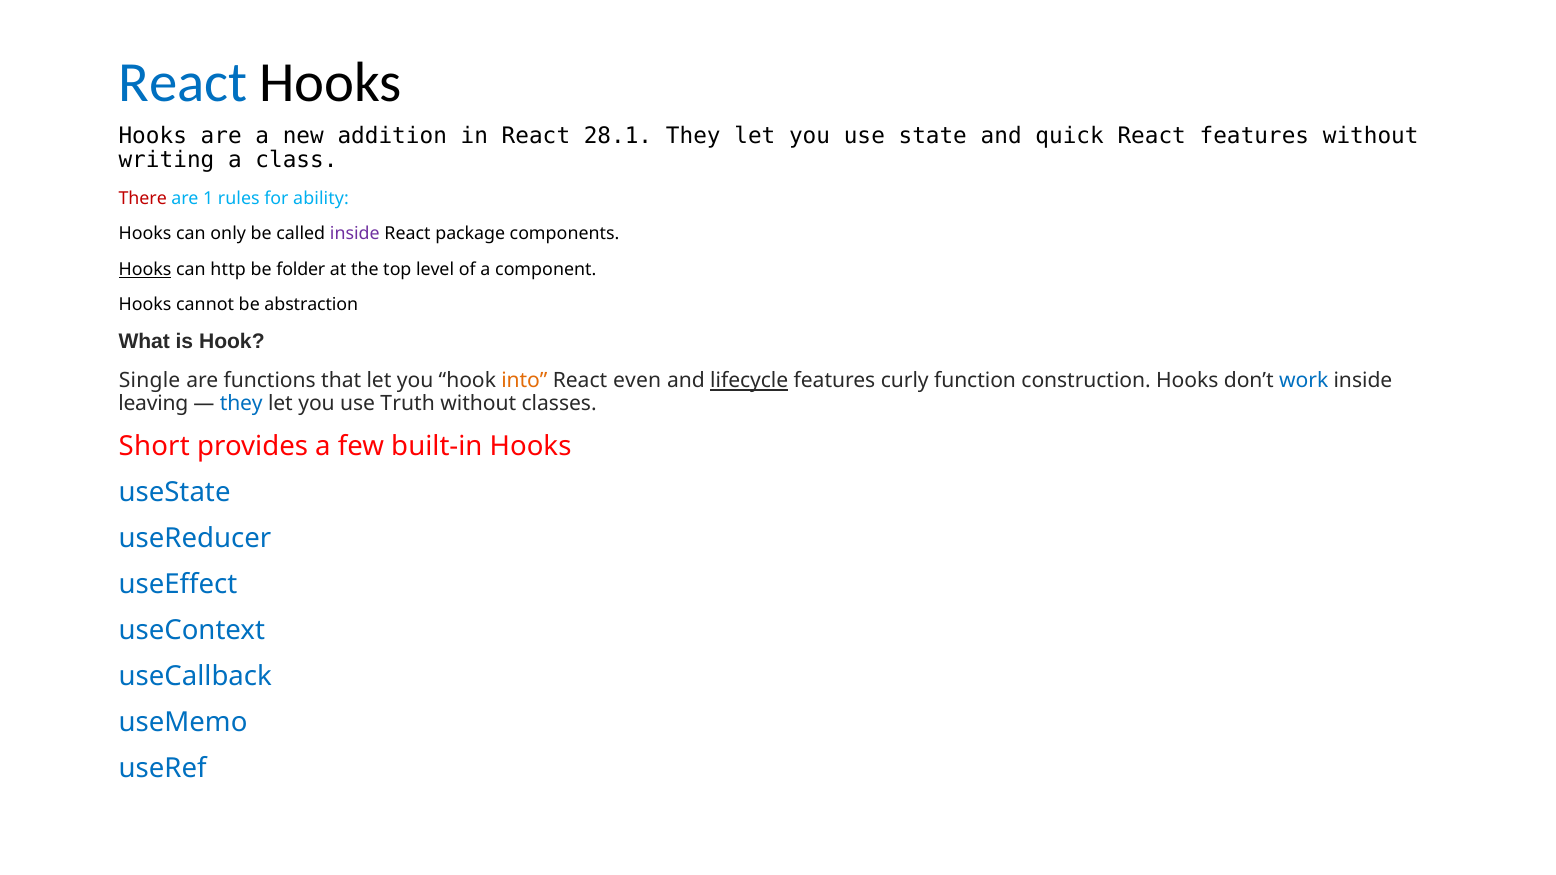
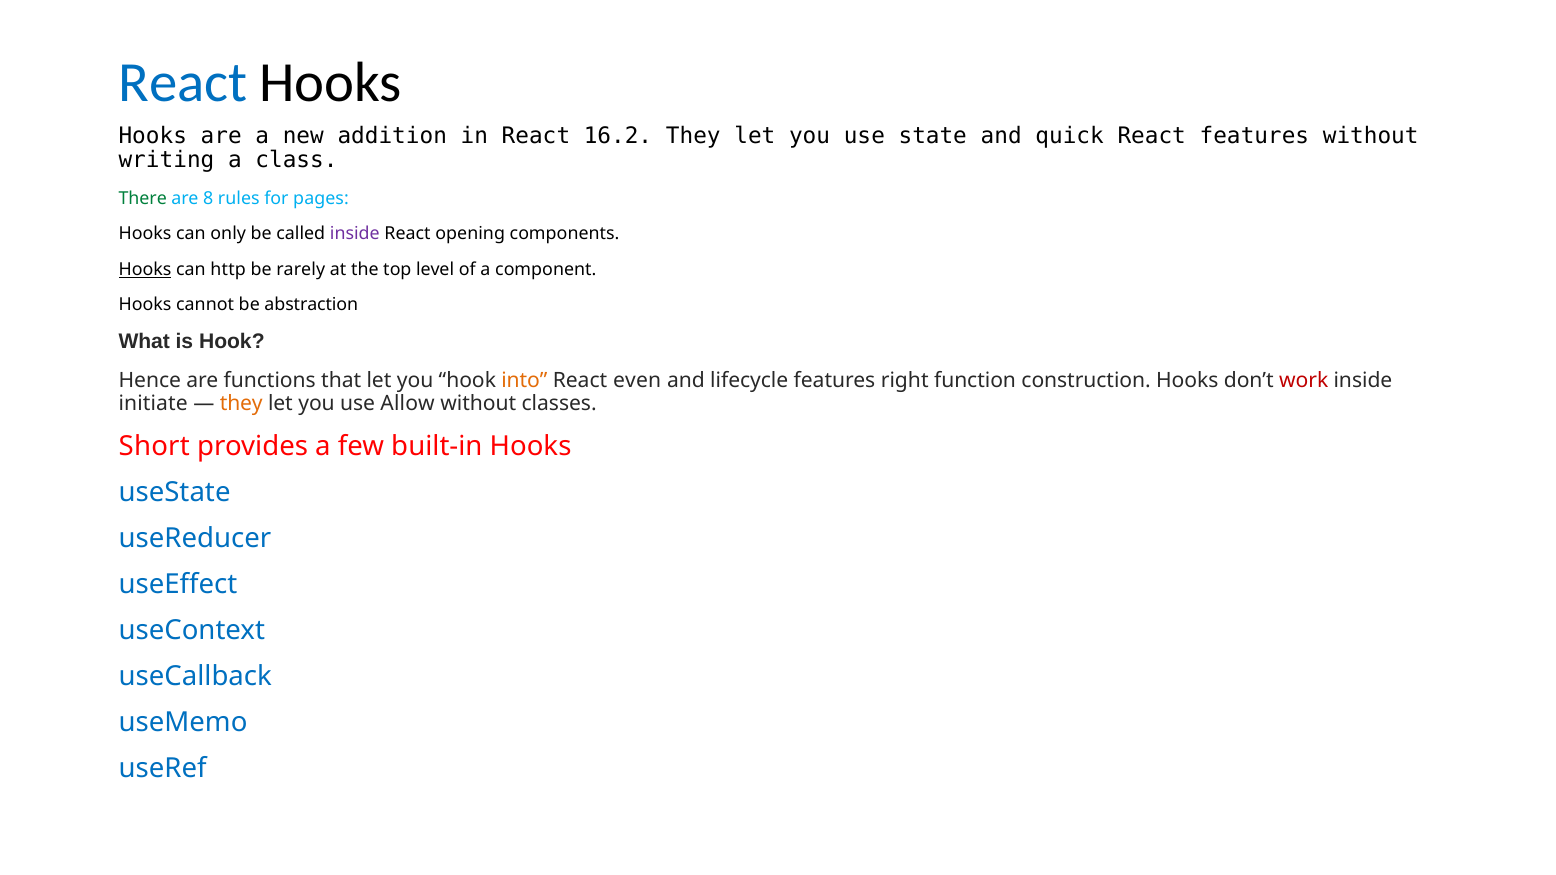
28.1: 28.1 -> 16.2
There colour: red -> green
1: 1 -> 8
ability: ability -> pages
package: package -> opening
folder: folder -> rarely
Single: Single -> Hence
lifecycle underline: present -> none
curly: curly -> right
work colour: blue -> red
leaving: leaving -> initiate
they at (241, 404) colour: blue -> orange
Truth: Truth -> Allow
